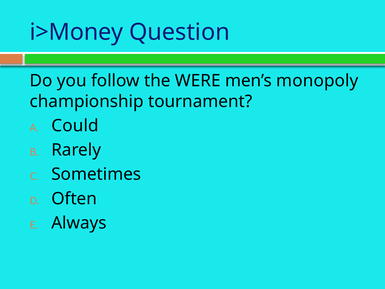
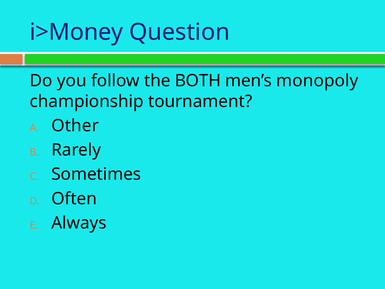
WERE: WERE -> BOTH
Could: Could -> Other
